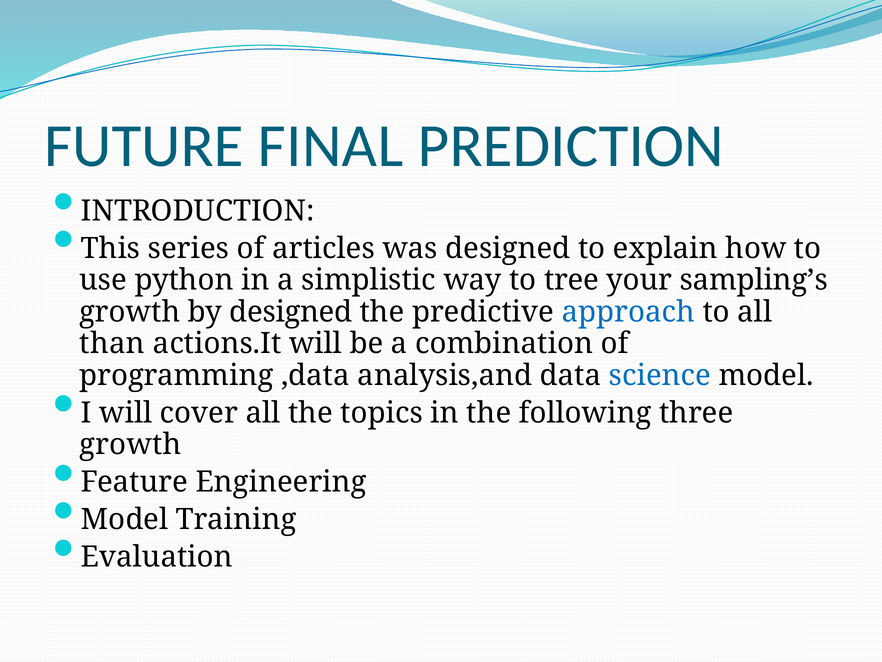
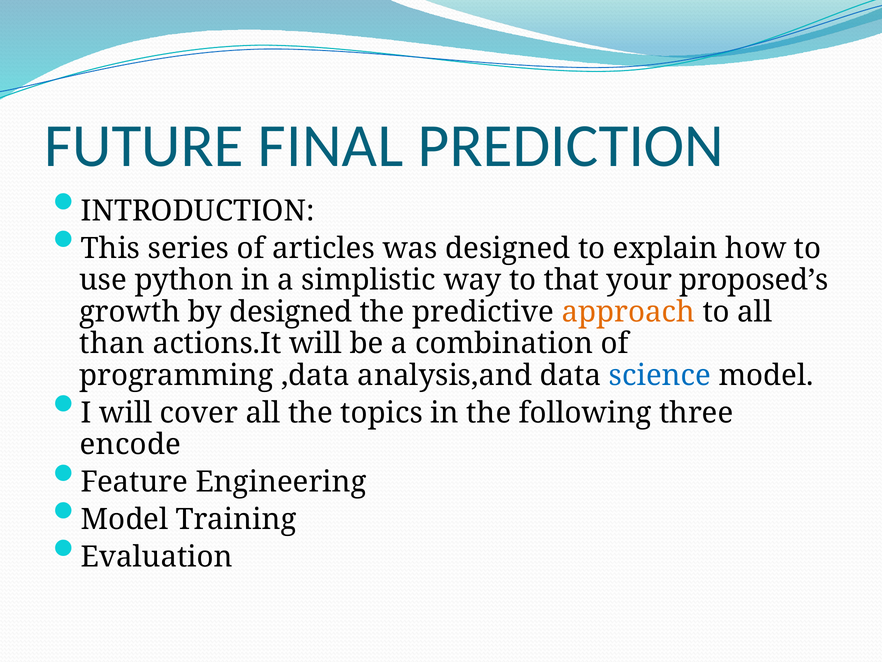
tree: tree -> that
sampling’s: sampling’s -> proposed’s
approach colour: blue -> orange
growth at (130, 444): growth -> encode
